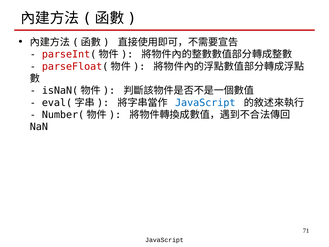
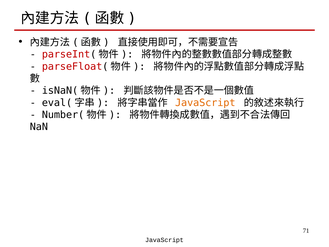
JavaScript at (205, 103) colour: blue -> orange
